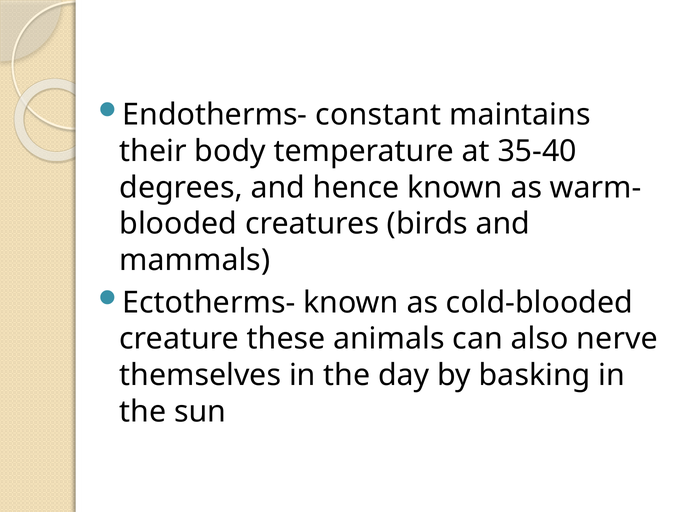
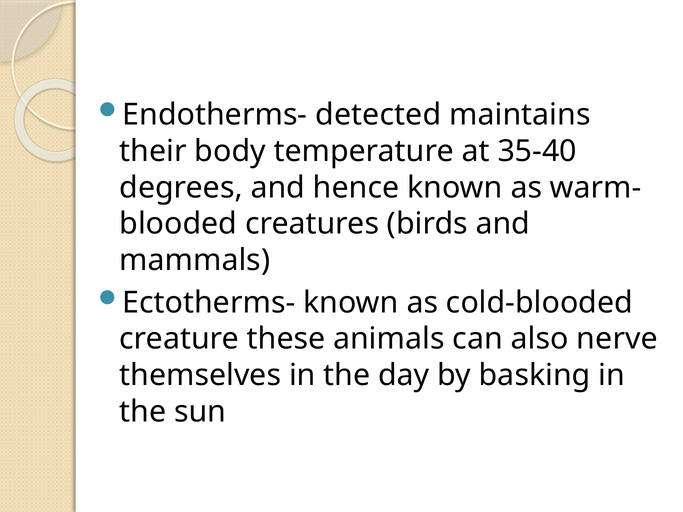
constant: constant -> detected
